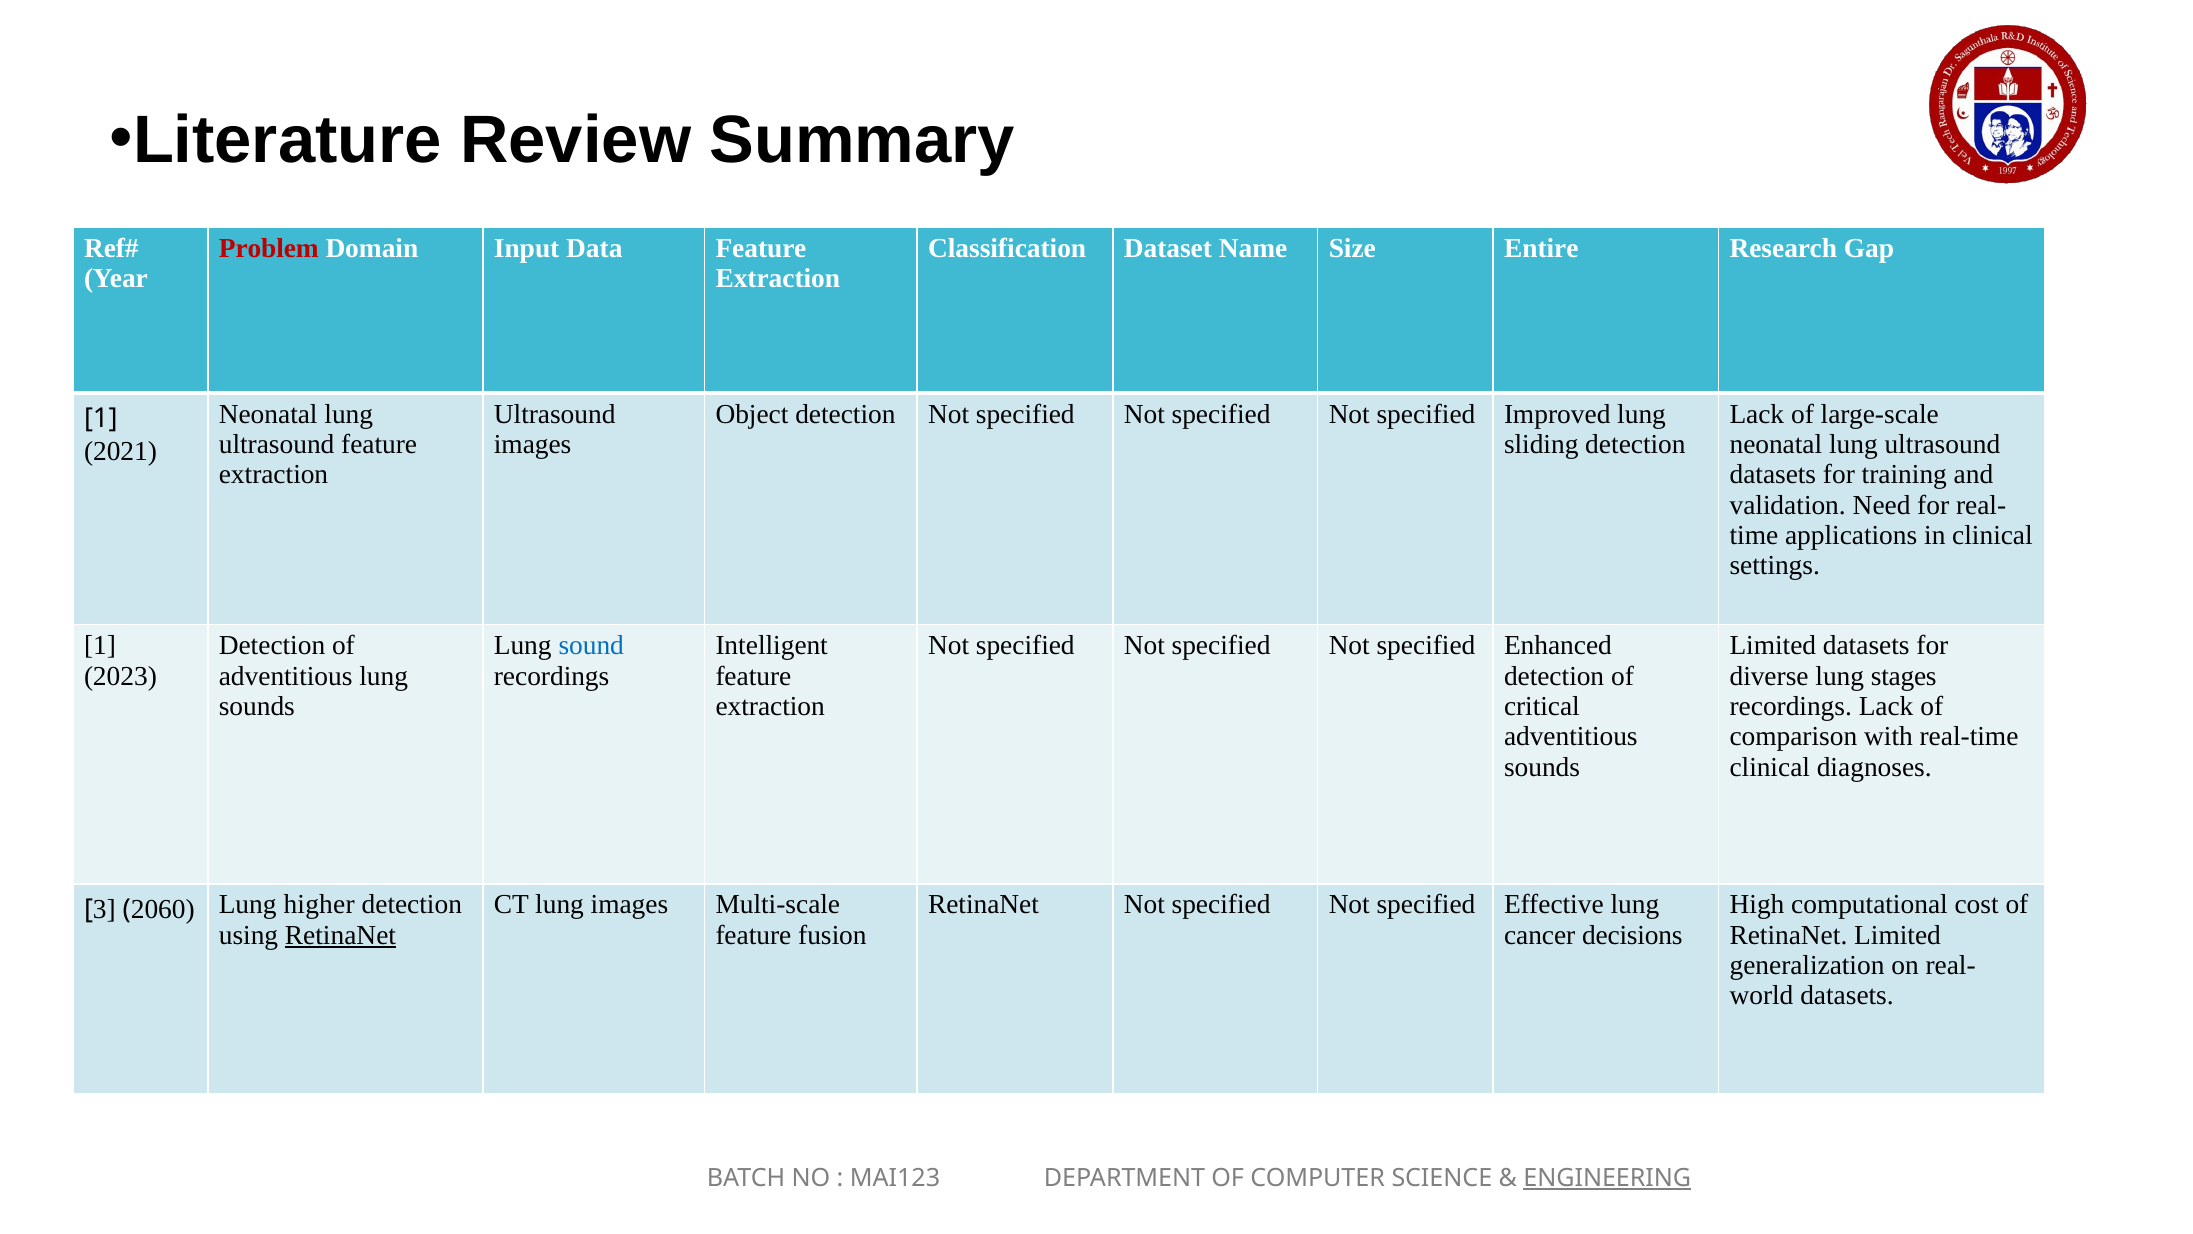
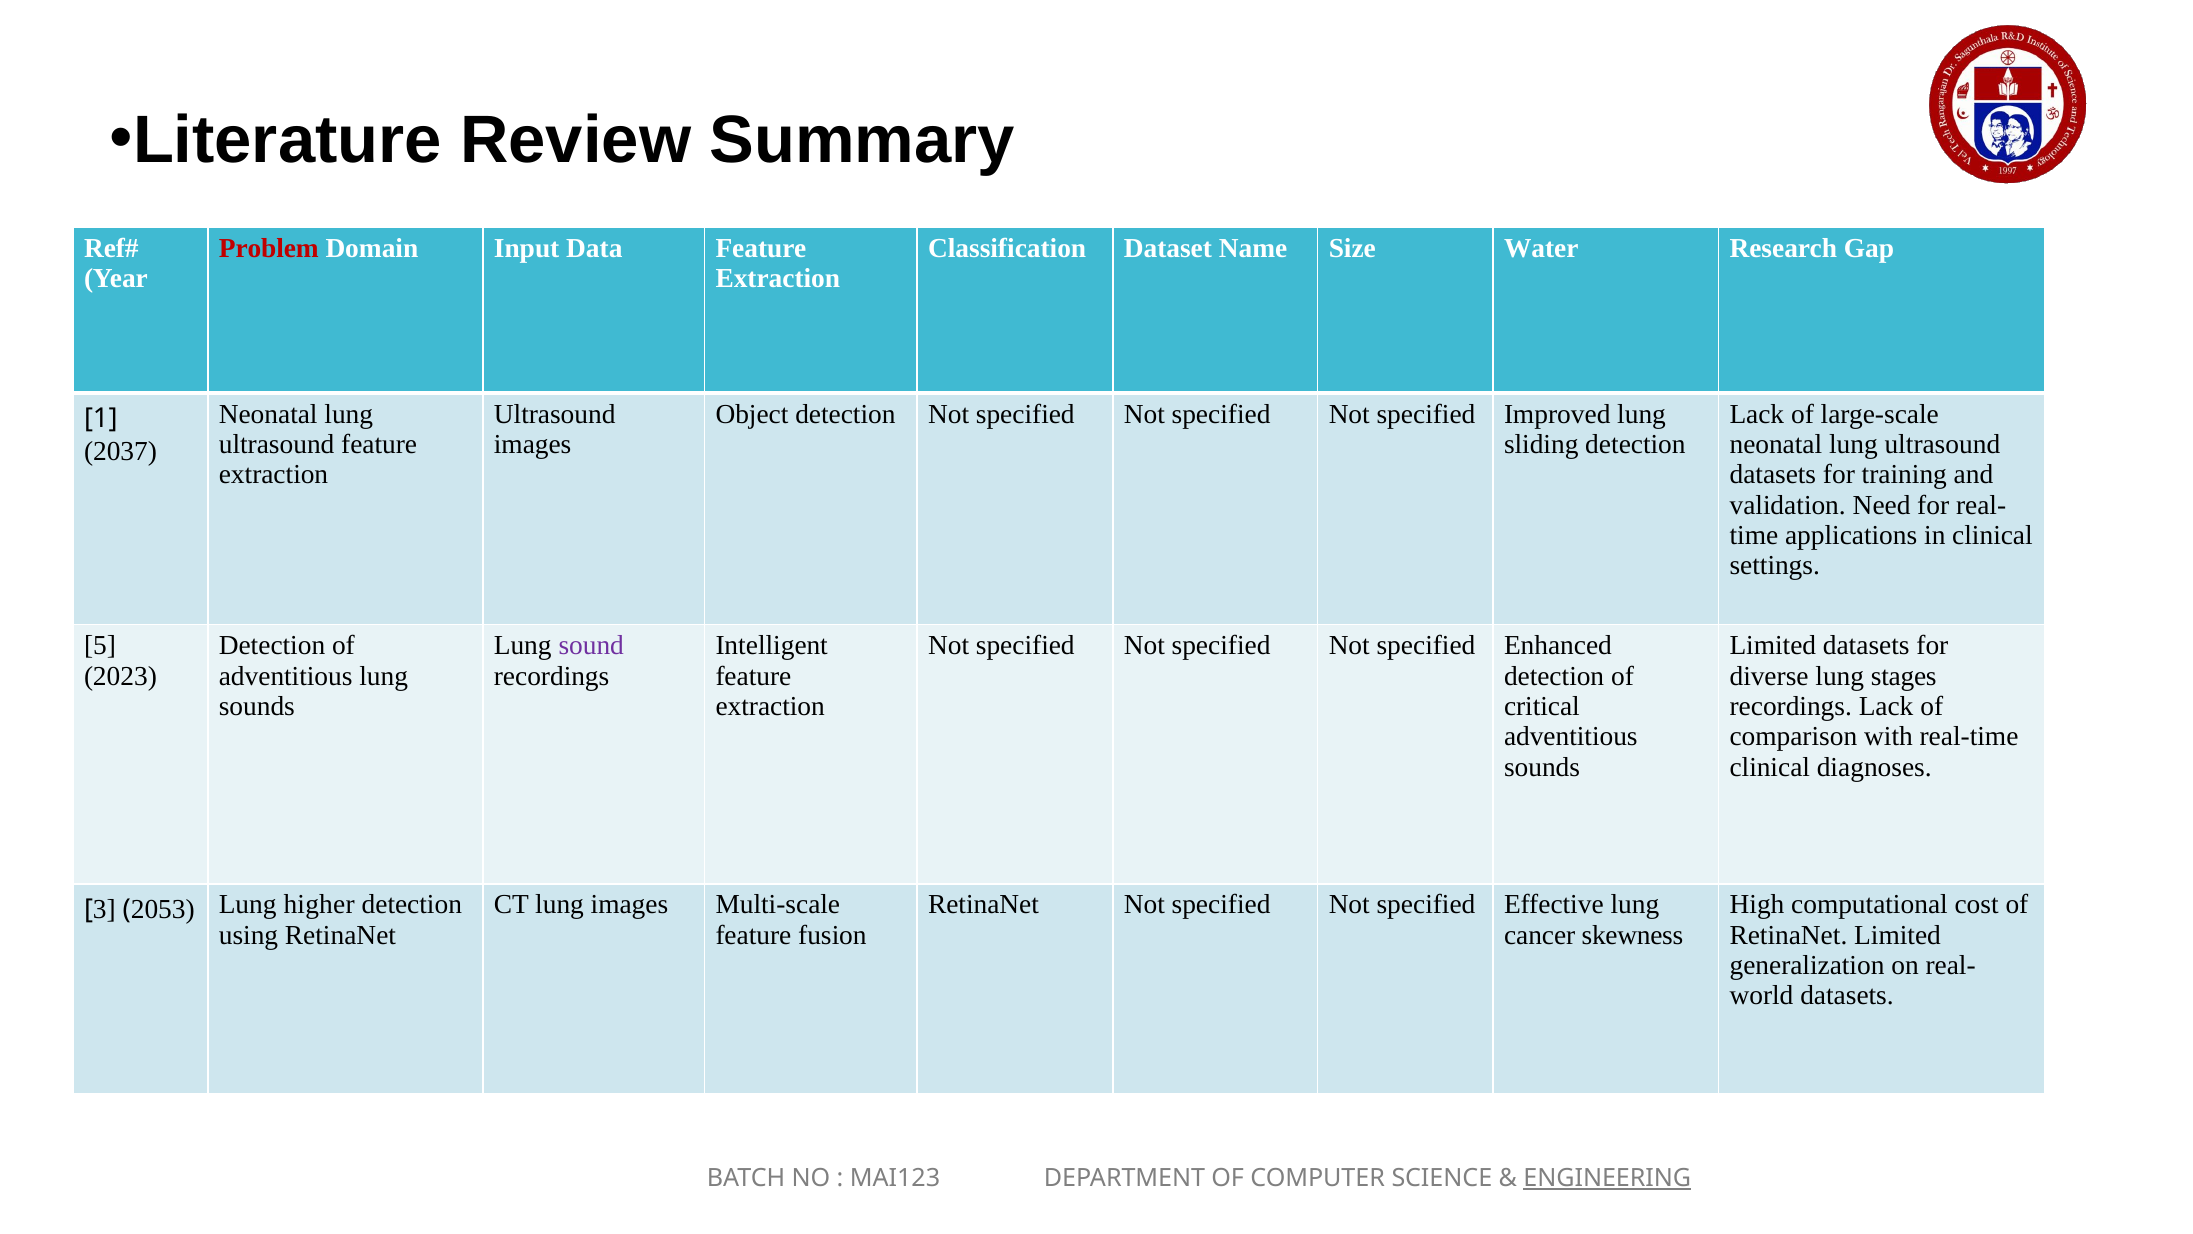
Entire: Entire -> Water
2021: 2021 -> 2037
1 at (100, 645): 1 -> 5
sound colour: blue -> purple
2060: 2060 -> 2053
RetinaNet at (340, 935) underline: present -> none
decisions: decisions -> skewness
